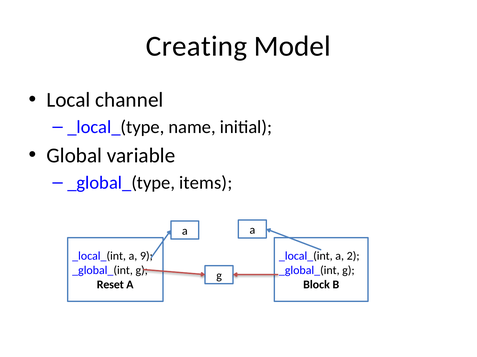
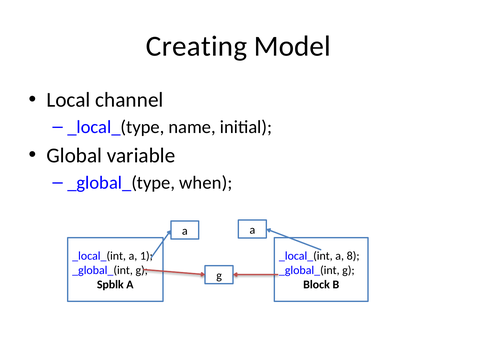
items: items -> when
9: 9 -> 1
2: 2 -> 8
Reset: Reset -> Spblk
